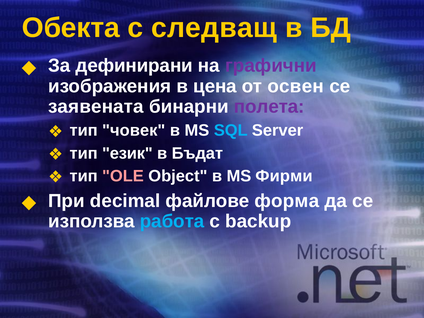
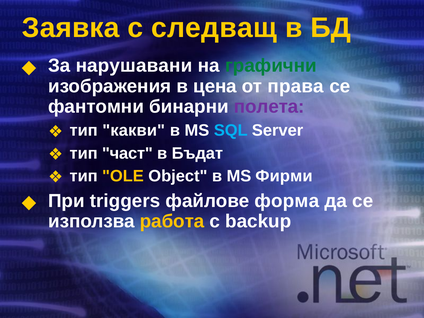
Обекта: Обекта -> Заявка
дефинирани: дефинирани -> нарушавани
графични colour: purple -> green
освен: освен -> права
заявената: заявената -> фантомни
човек: човек -> какви
език: език -> част
OLE colour: pink -> yellow
decimal: decimal -> triggers
работа colour: light blue -> yellow
